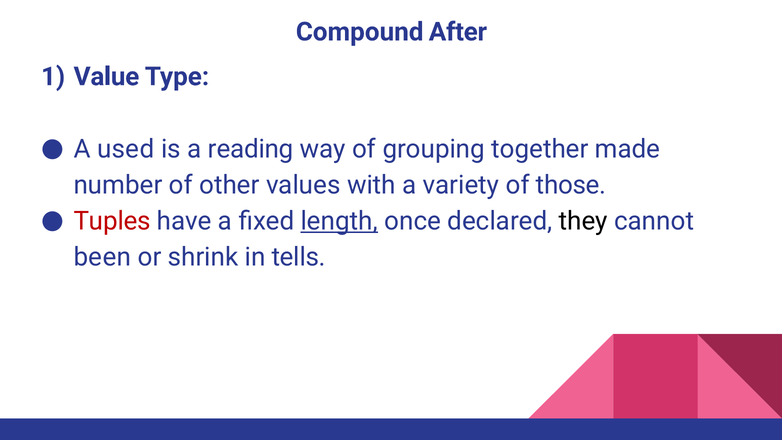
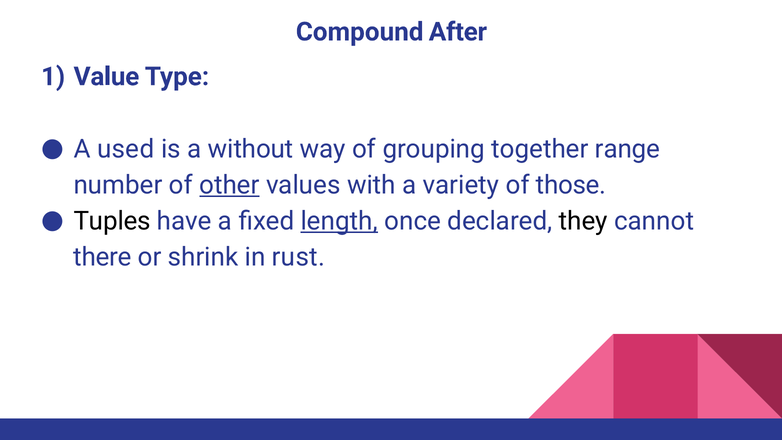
reading: reading -> without
made: made -> range
other underline: none -> present
Tuples colour: red -> black
been: been -> there
tells: tells -> rust
